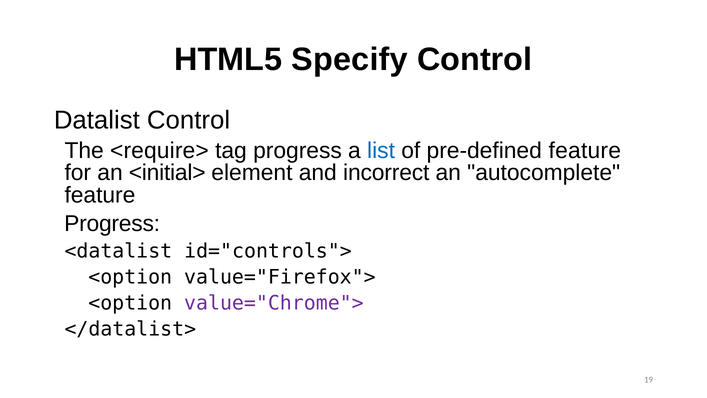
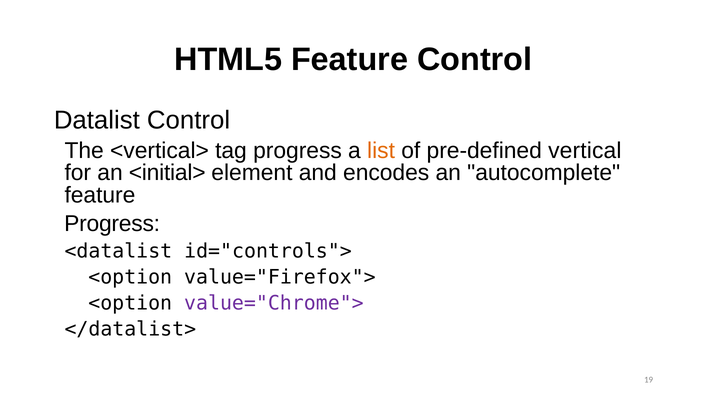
HTML5 Specify: Specify -> Feature
<require>: <require> -> <vertical>
list colour: blue -> orange
pre-defined feature: feature -> vertical
incorrect: incorrect -> encodes
